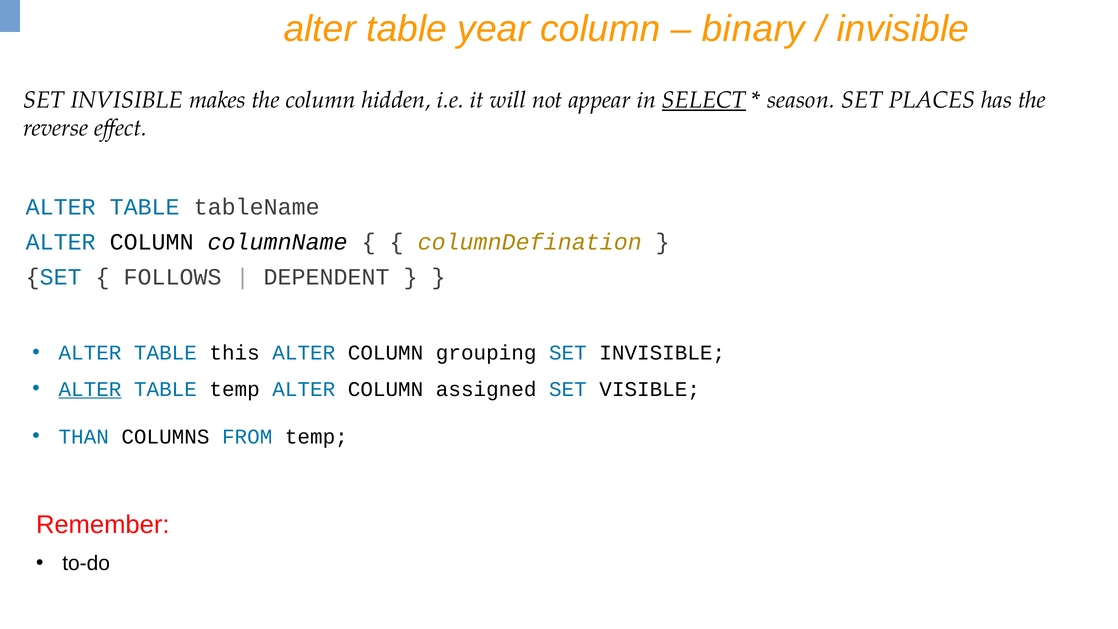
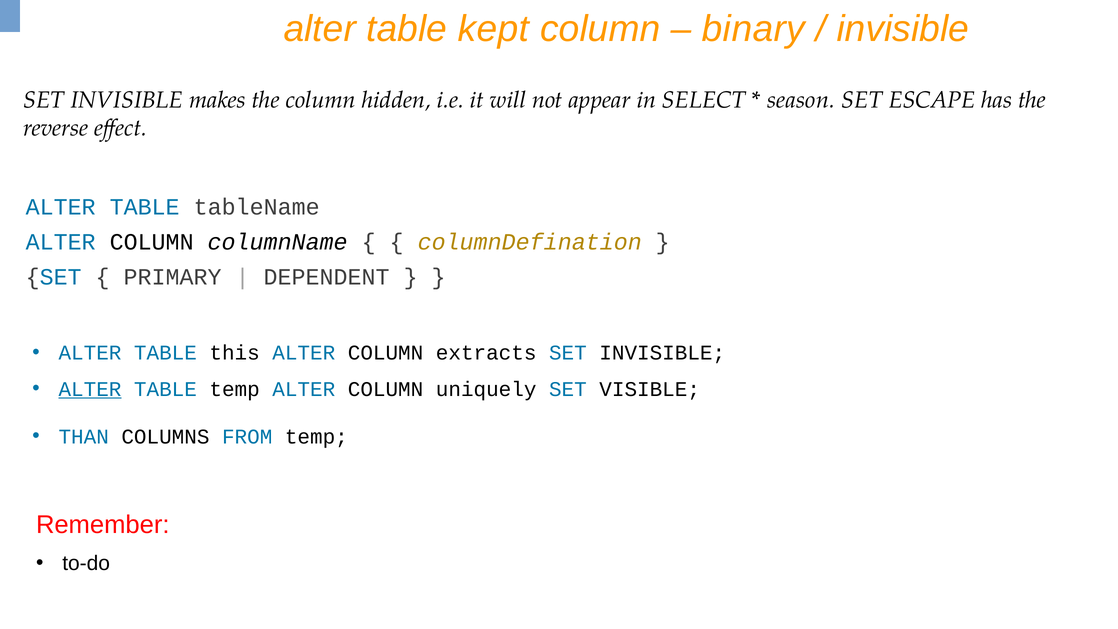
year: year -> kept
SELECT underline: present -> none
PLACES: PLACES -> ESCAPE
FOLLOWS: FOLLOWS -> PRIMARY
grouping: grouping -> extracts
assigned: assigned -> uniquely
